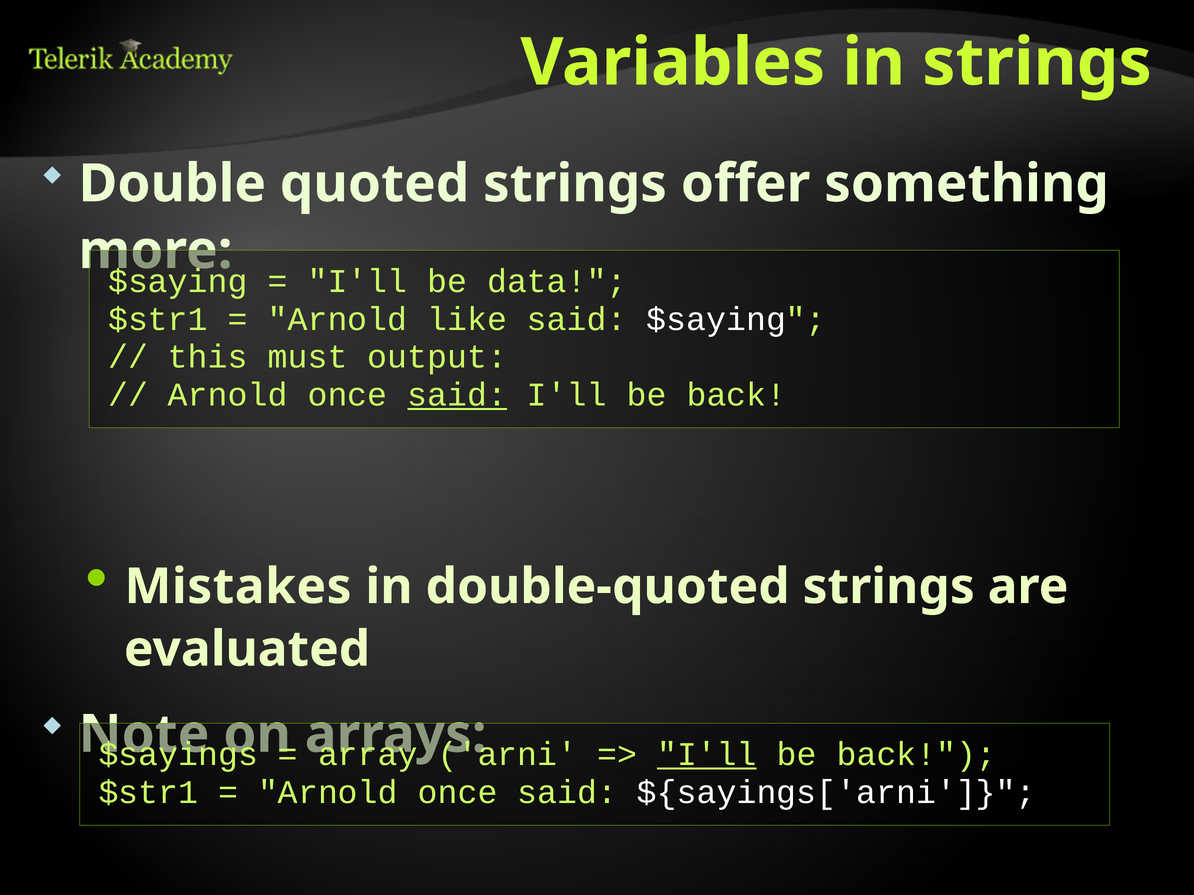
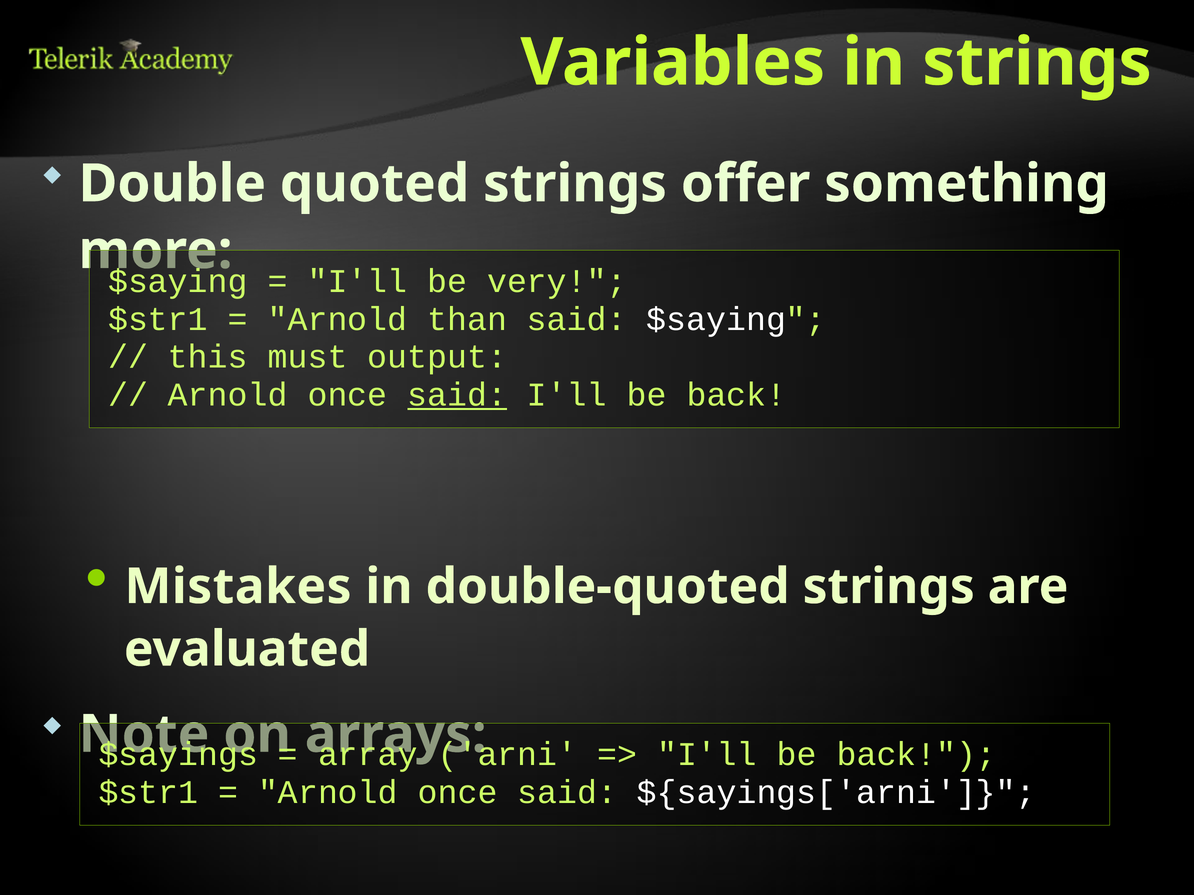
data: data -> very
like: like -> than
I'll at (707, 755) underline: present -> none
